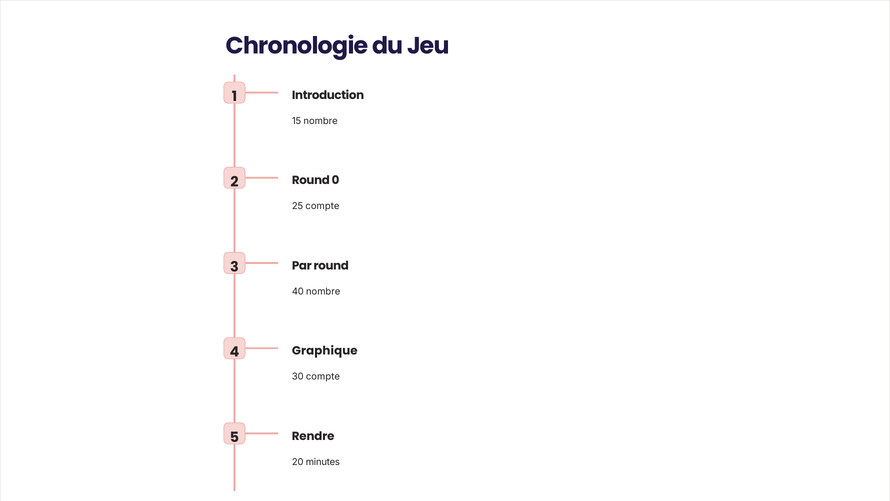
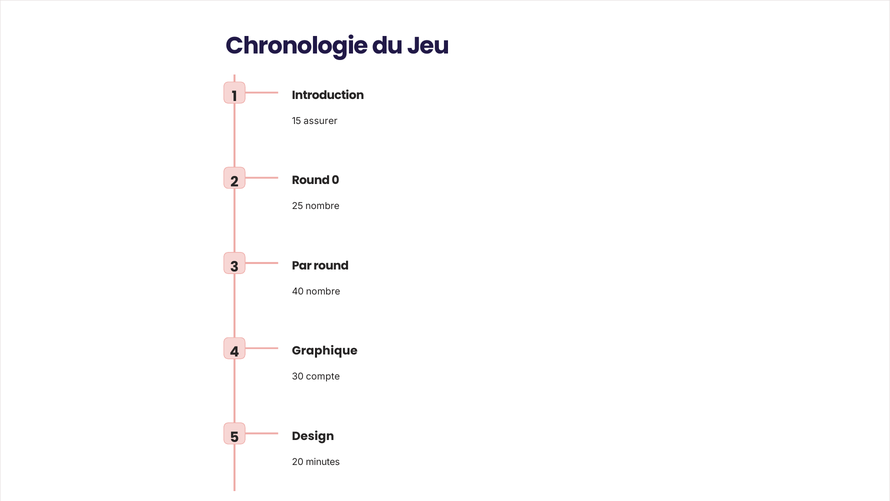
15 nombre: nombre -> assurer
25 compte: compte -> nombre
Rendre: Rendre -> Design
